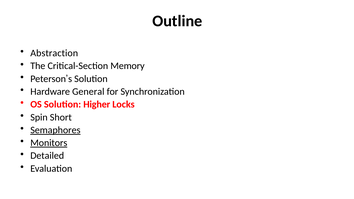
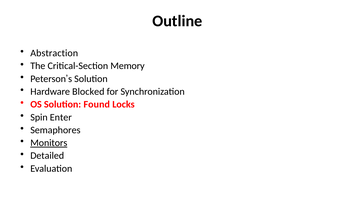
General: General -> Blocked
Higher: Higher -> Found
Short: Short -> Enter
Semaphores underline: present -> none
